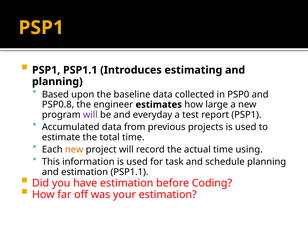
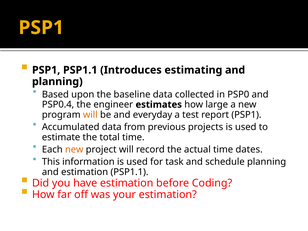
PSP0.8: PSP0.8 -> PSP0.4
will at (90, 115) colour: purple -> orange
using: using -> dates
